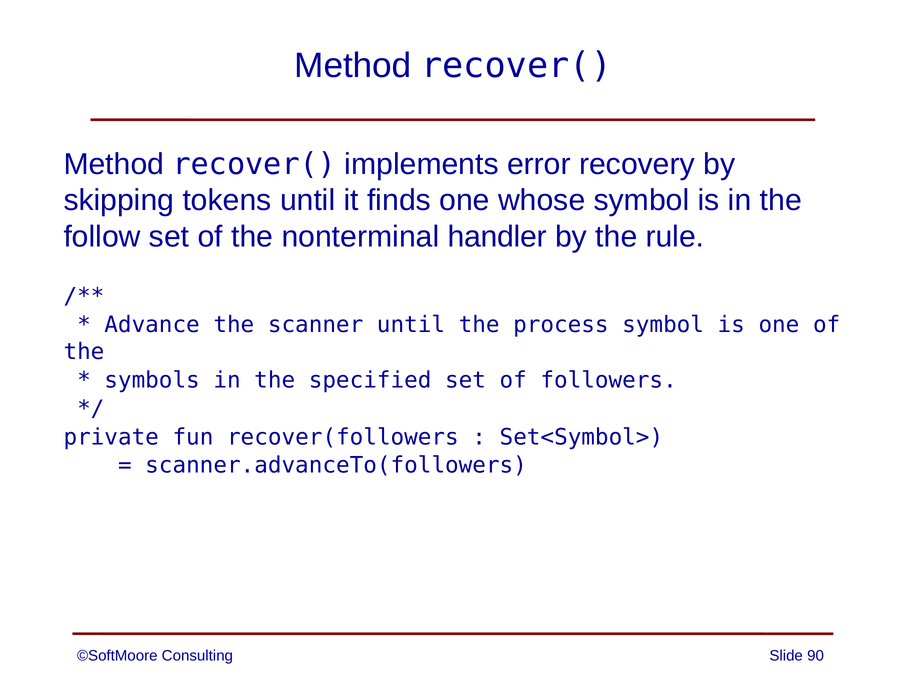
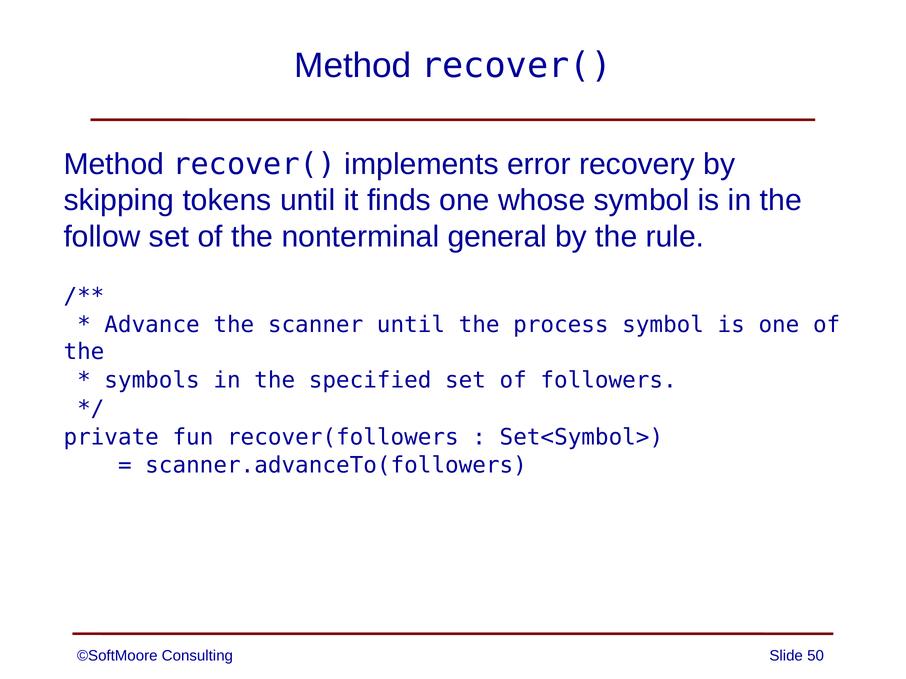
handler: handler -> general
90: 90 -> 50
